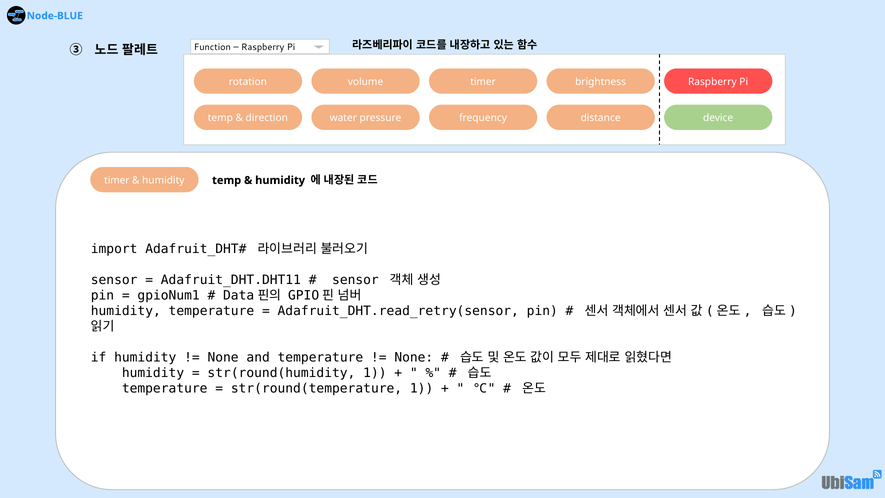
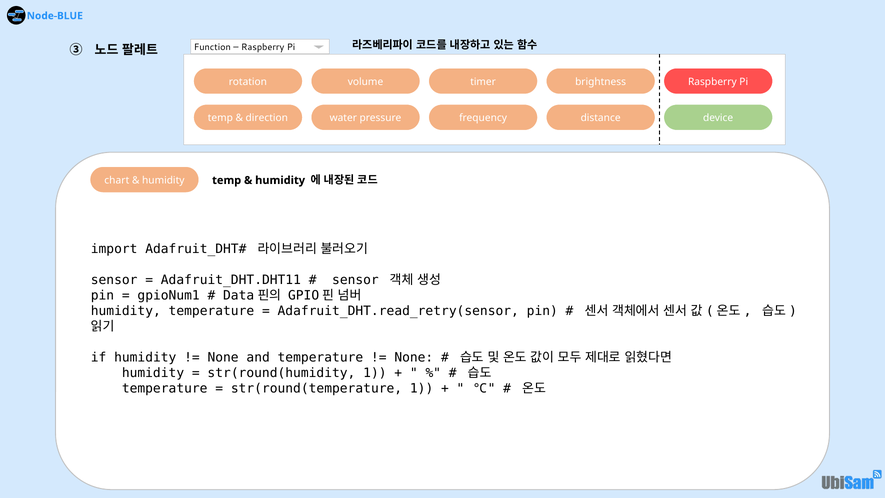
timer at (117, 180): timer -> chart
